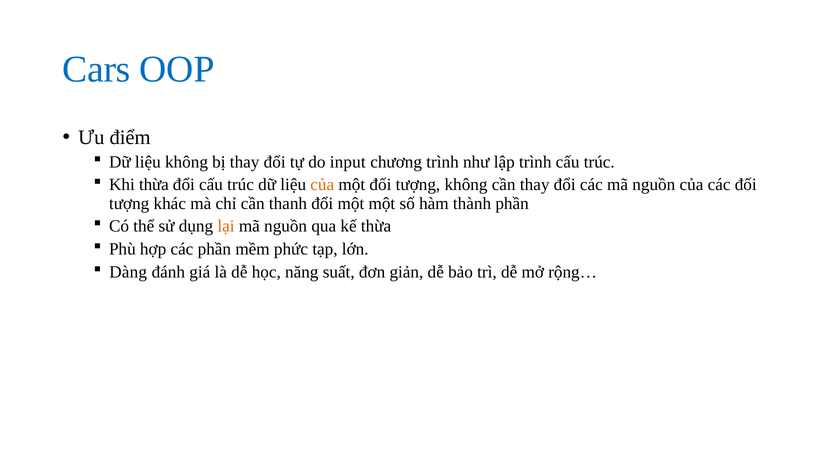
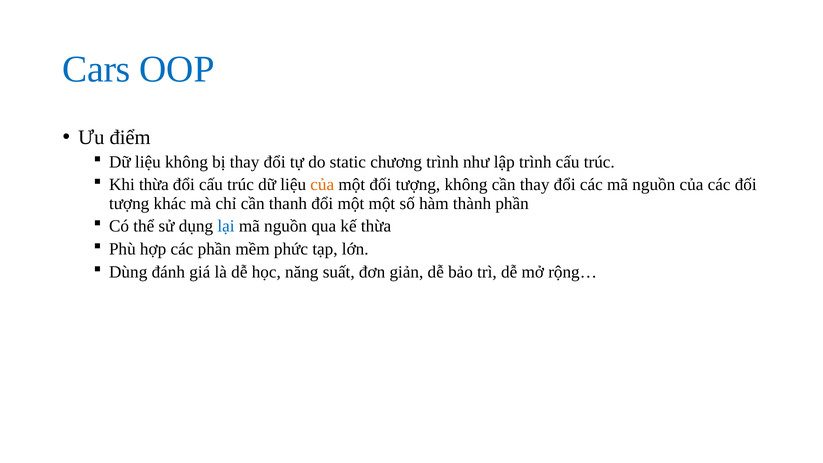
input: input -> static
lại colour: orange -> blue
Dàng: Dàng -> Dùng
